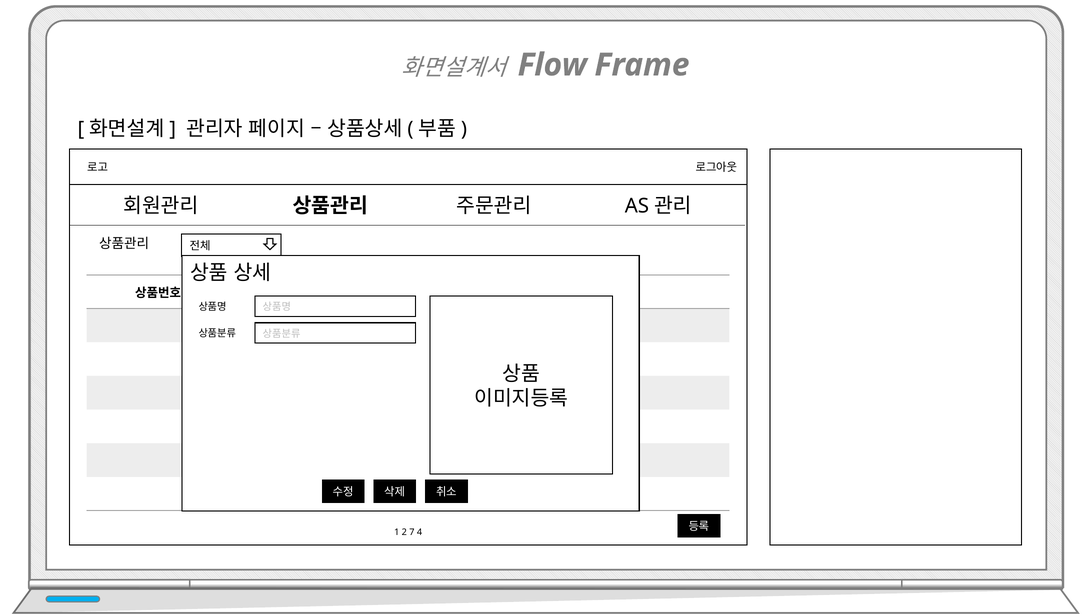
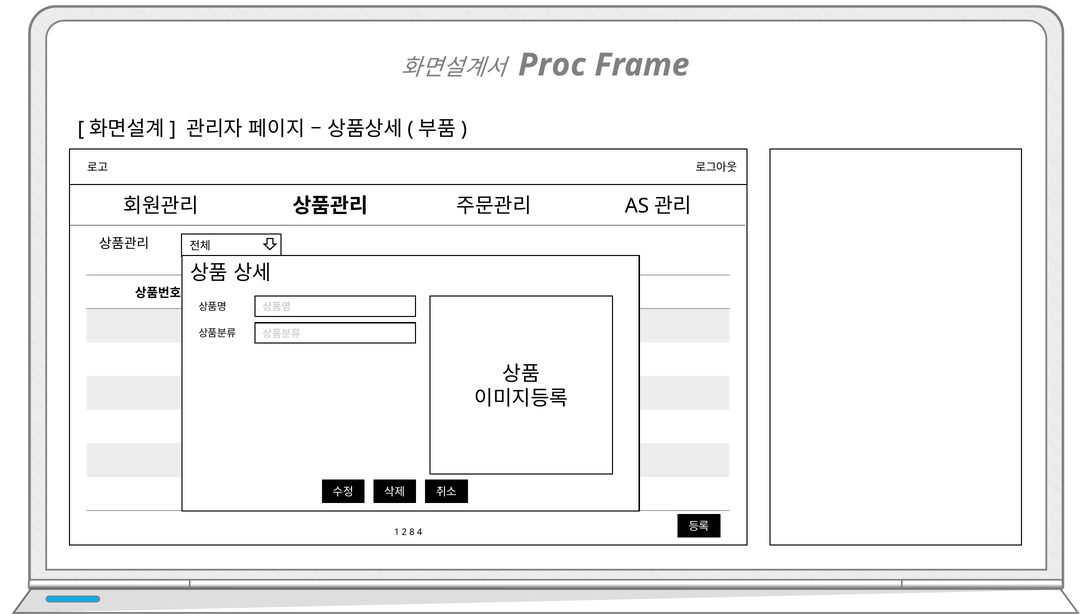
Flow: Flow -> Proc
7: 7 -> 8
